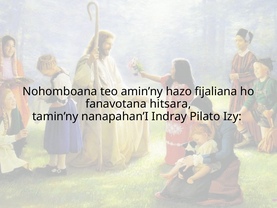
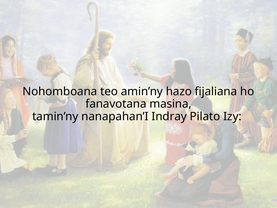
hitsara: hitsara -> masina
